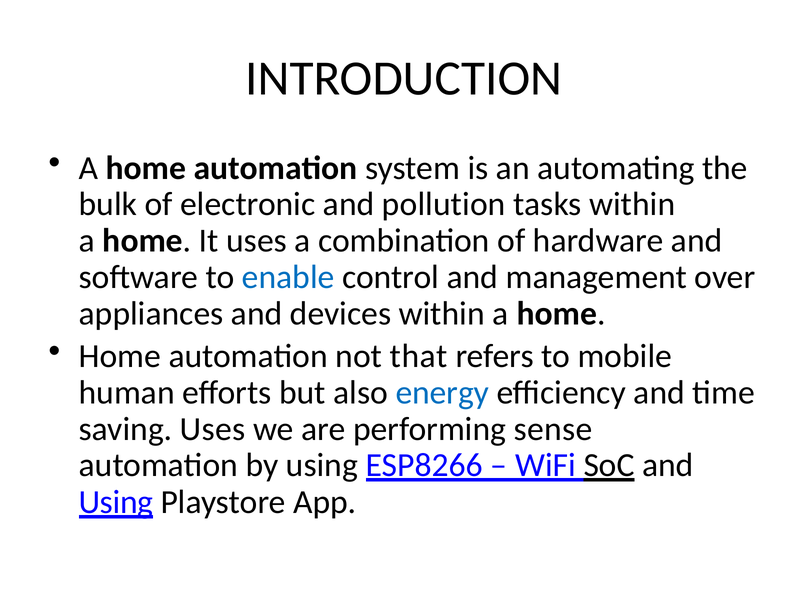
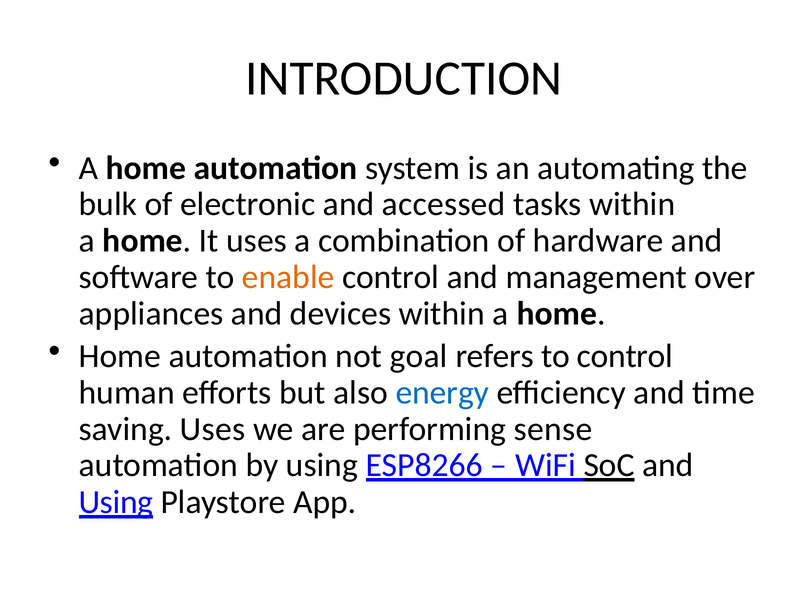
pollution: pollution -> accessed
enable colour: blue -> orange
that: that -> goal
to mobile: mobile -> control
